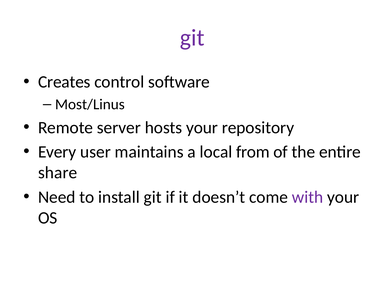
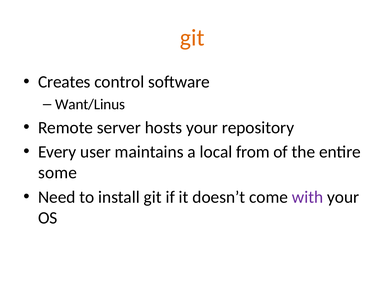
git at (192, 38) colour: purple -> orange
Most/Linus: Most/Linus -> Want/Linus
share: share -> some
